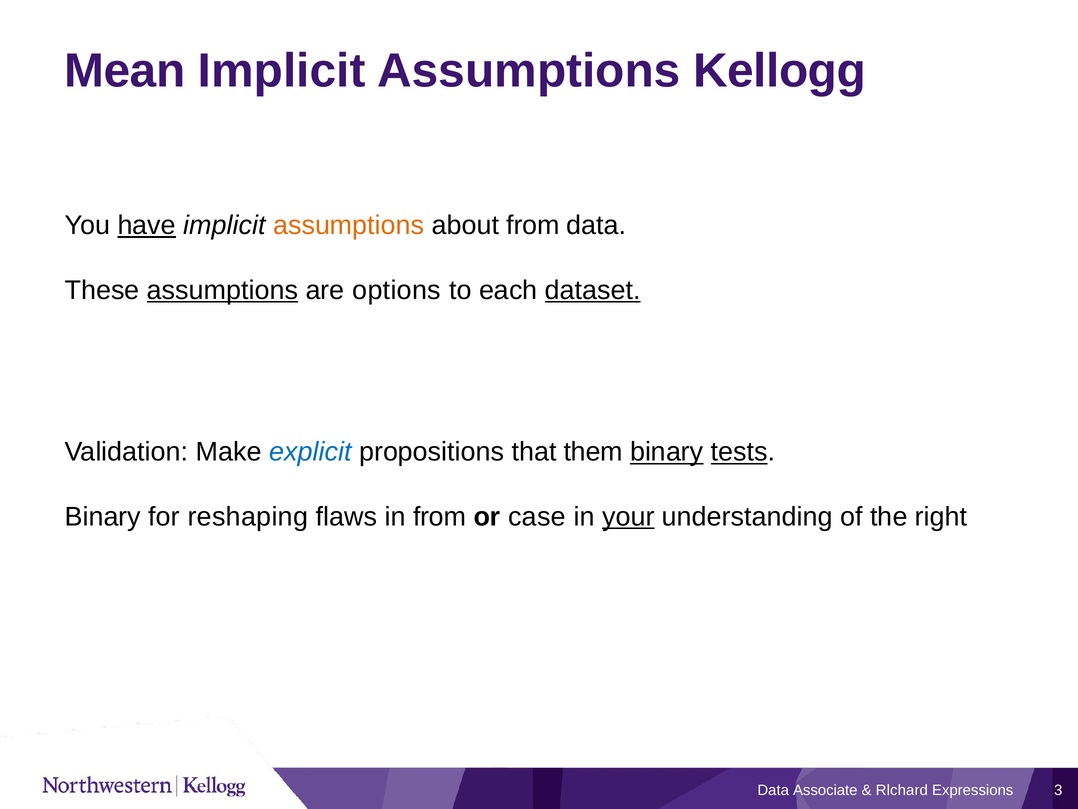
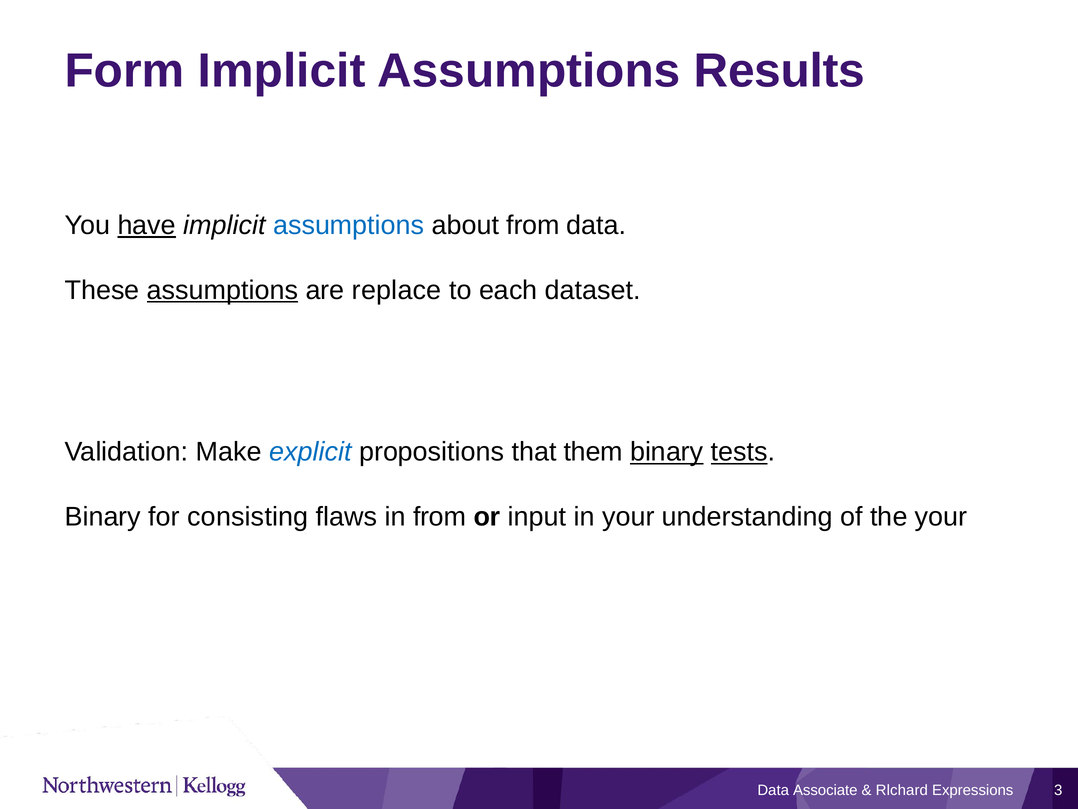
Mean: Mean -> Form
Kellogg: Kellogg -> Results
assumptions at (349, 225) colour: orange -> blue
options: options -> replace
dataset underline: present -> none
reshaping: reshaping -> consisting
case: case -> input
your at (628, 516) underline: present -> none
the right: right -> your
